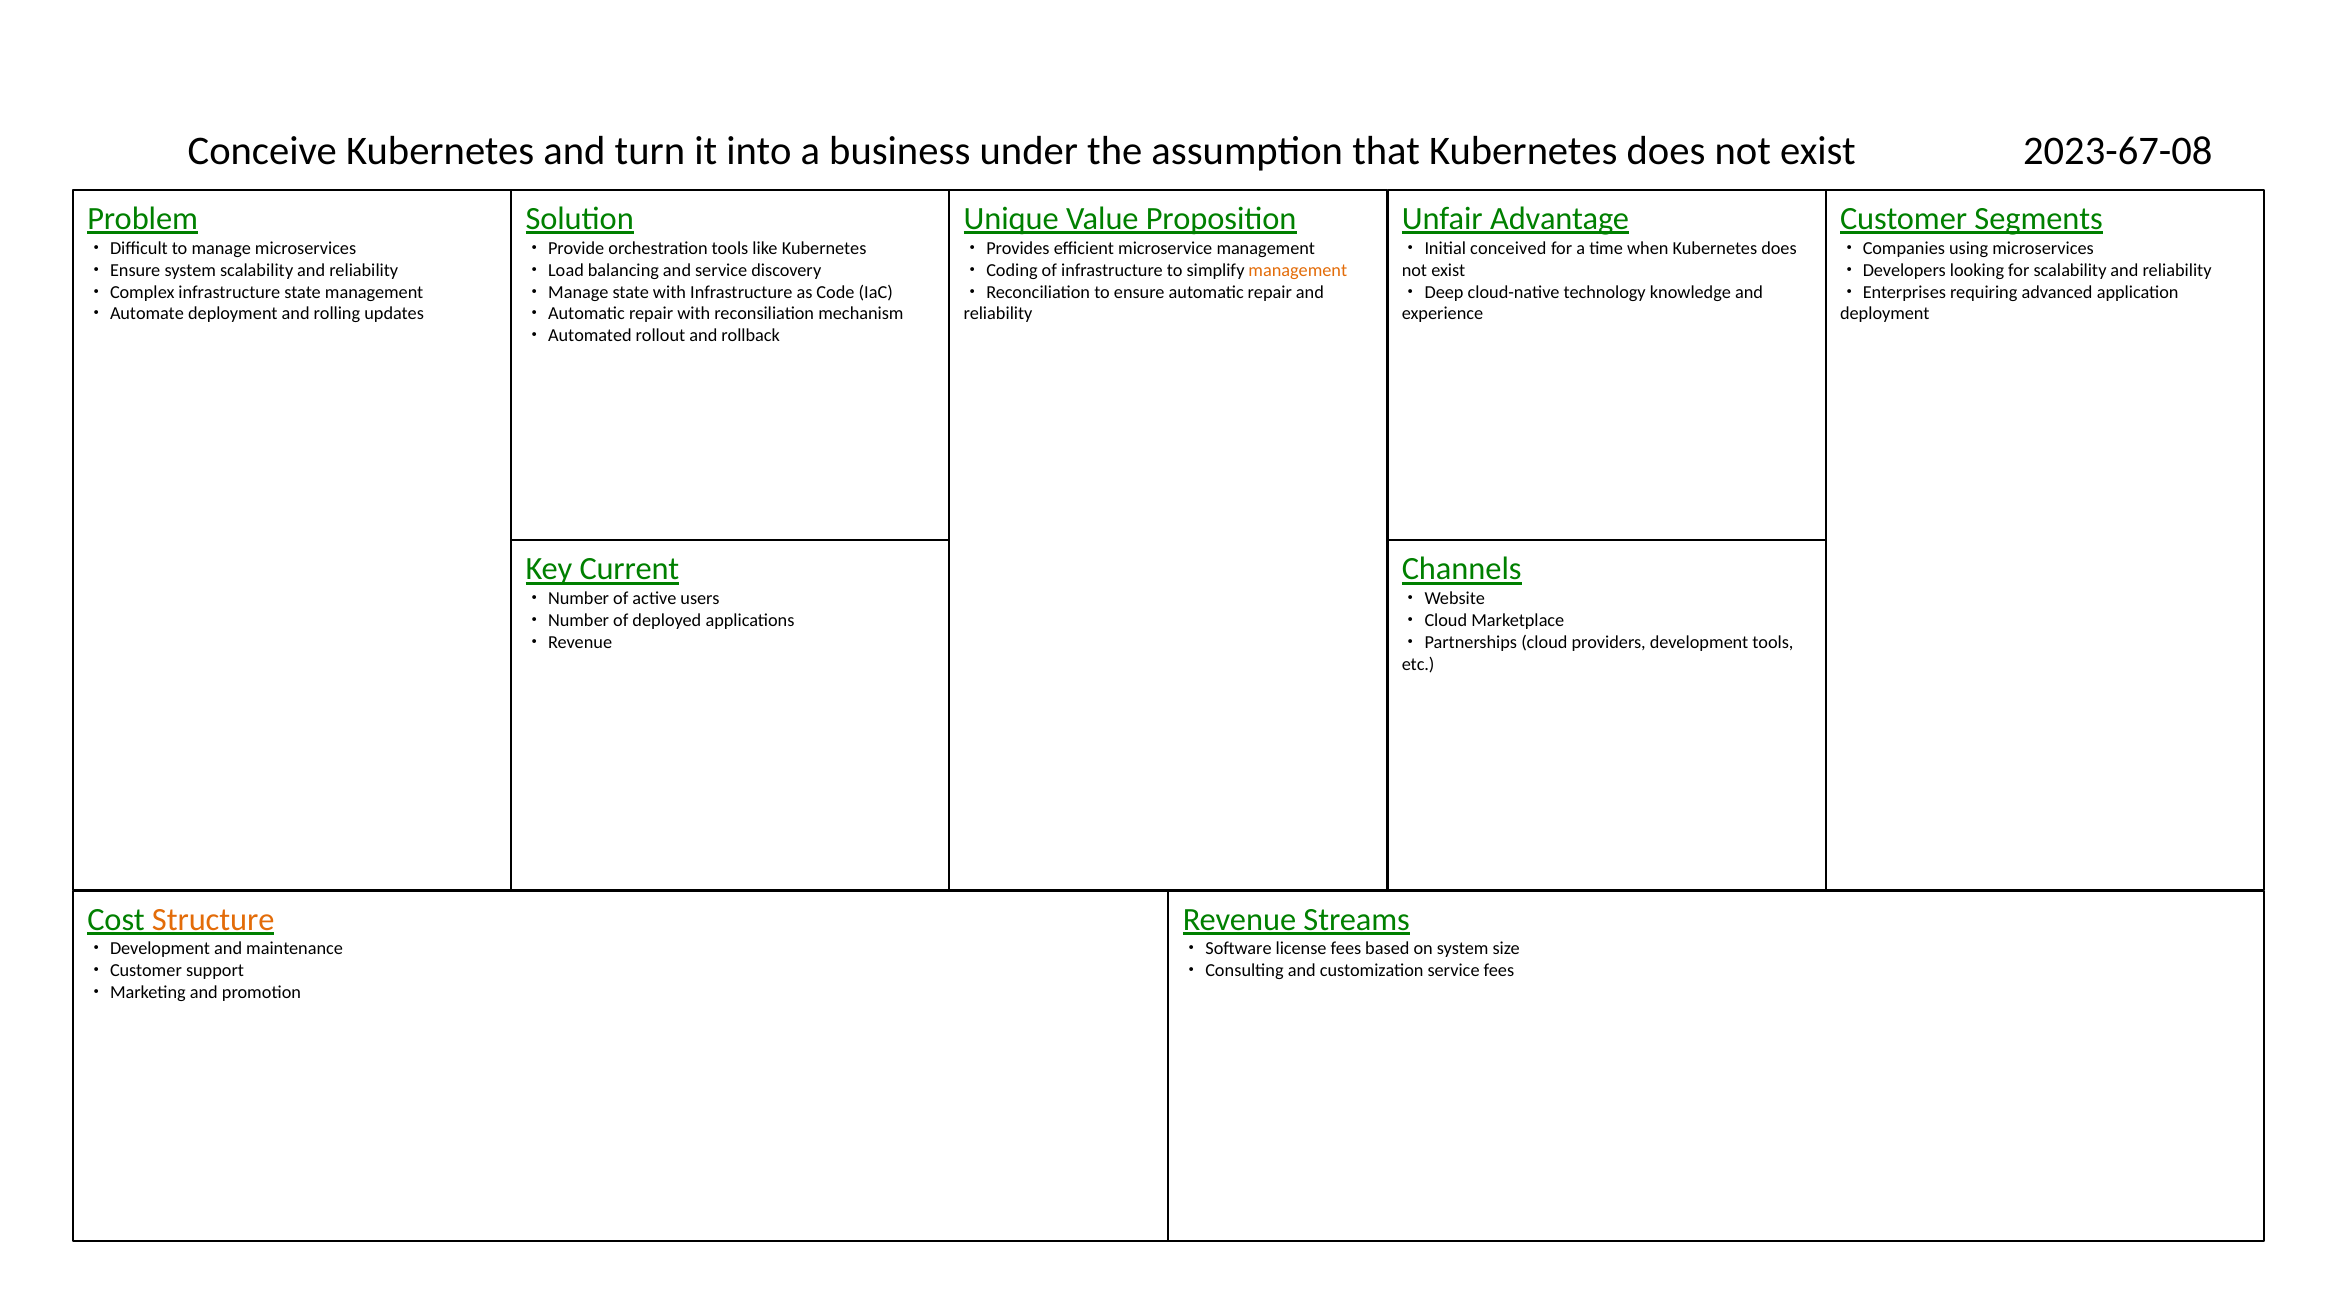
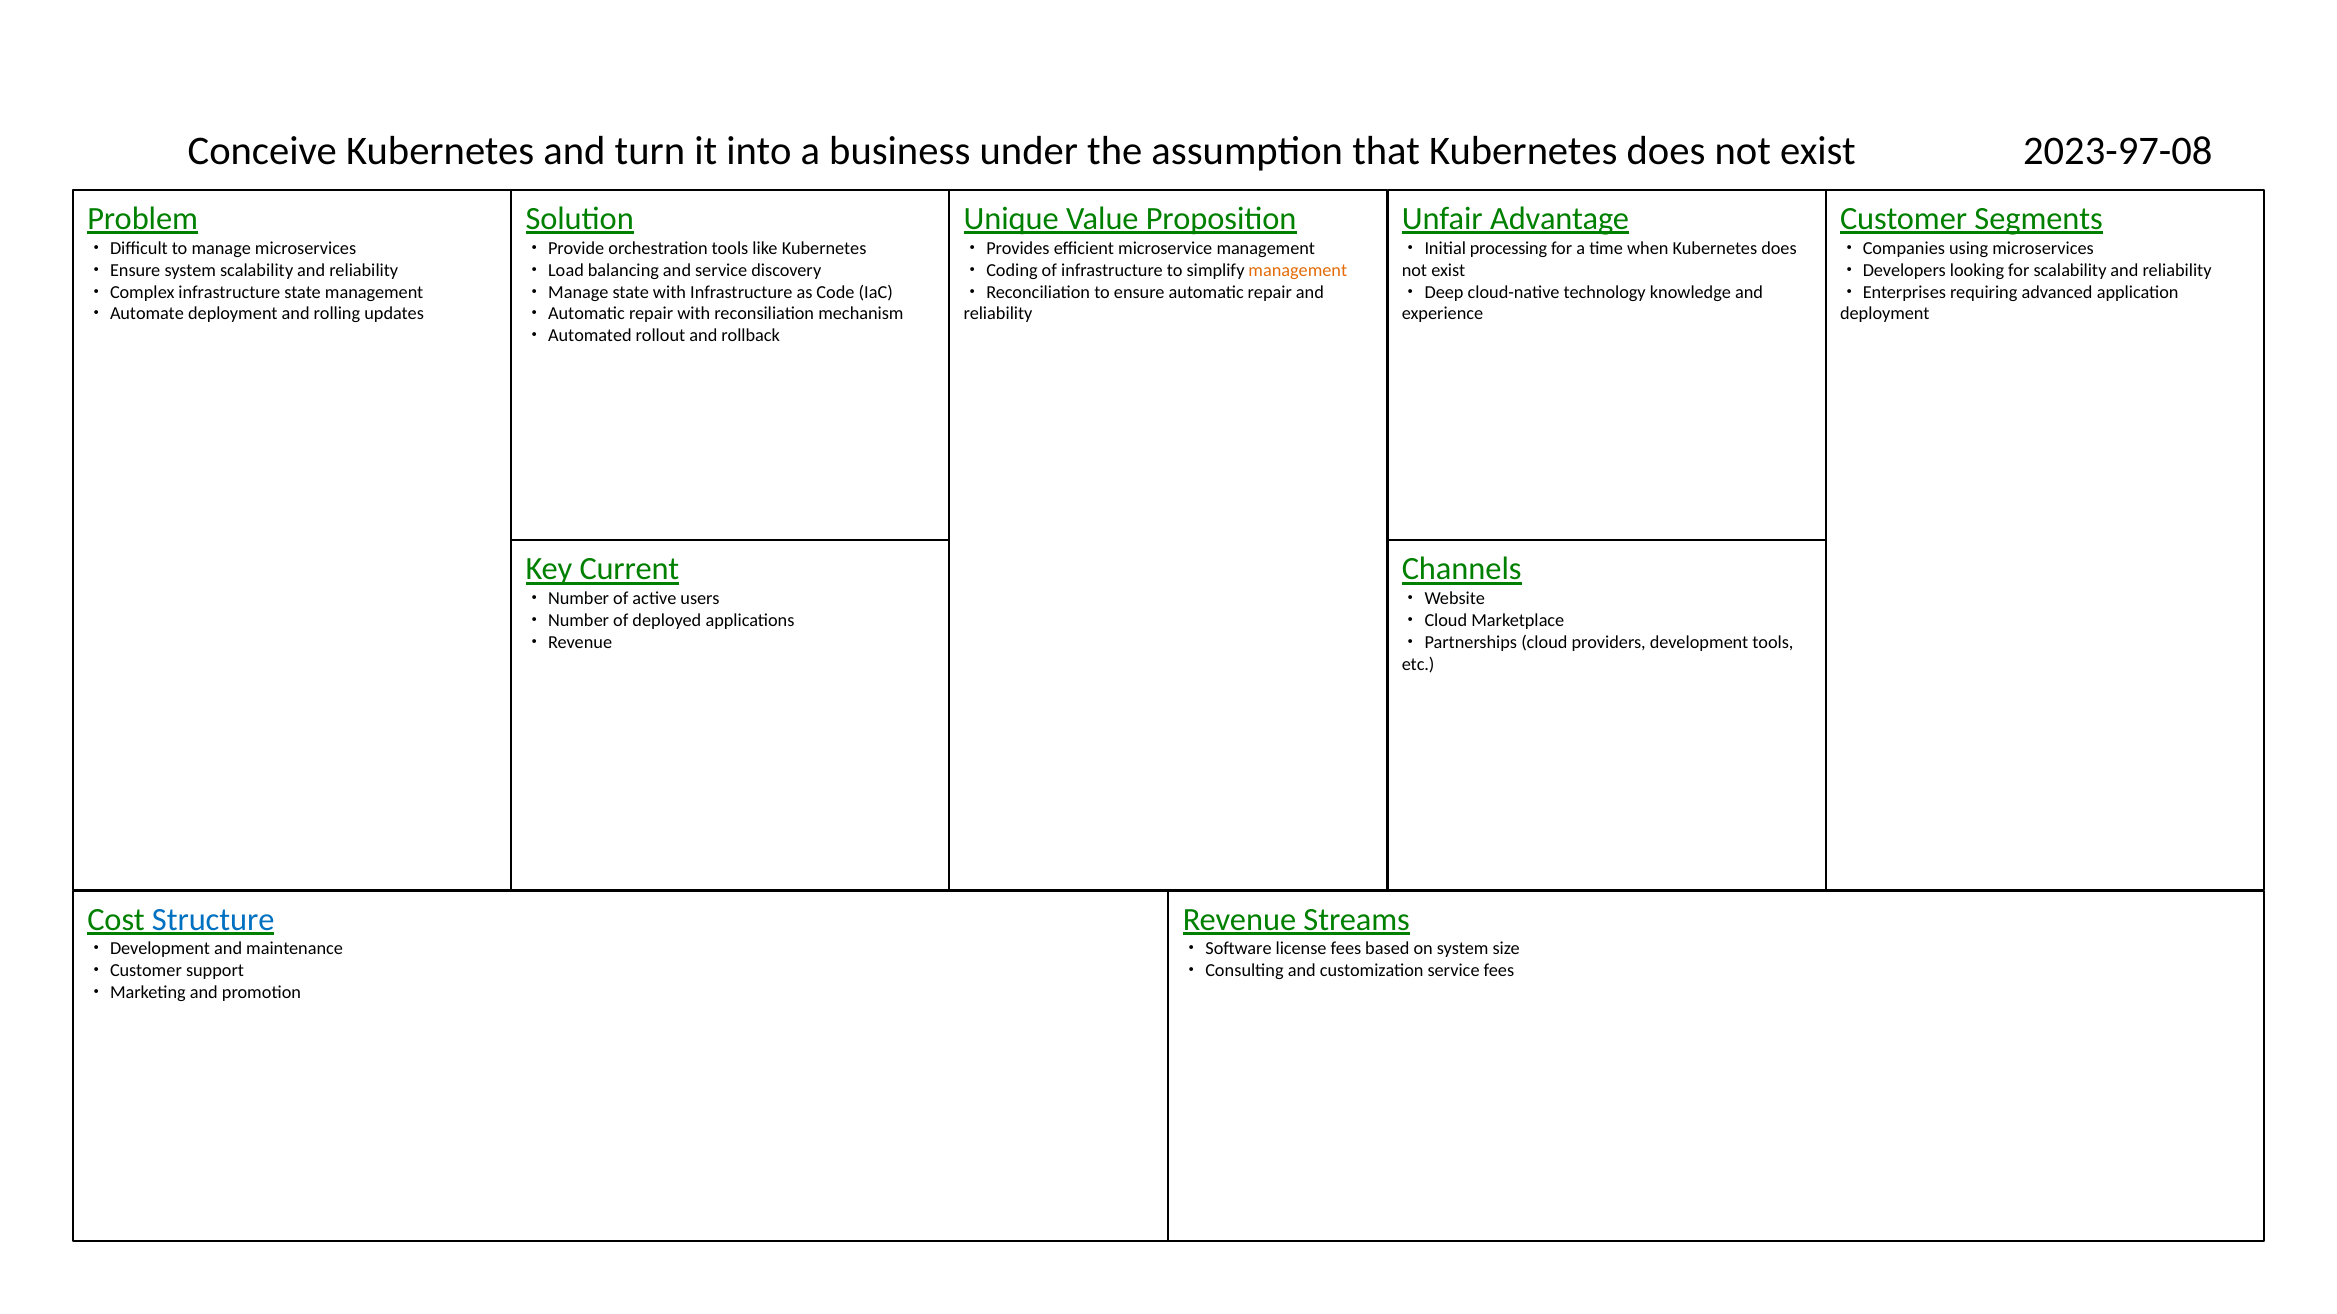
2023-67-08: 2023-67-08 -> 2023-97-08
conceived: conceived -> processing
Structure colour: orange -> blue
